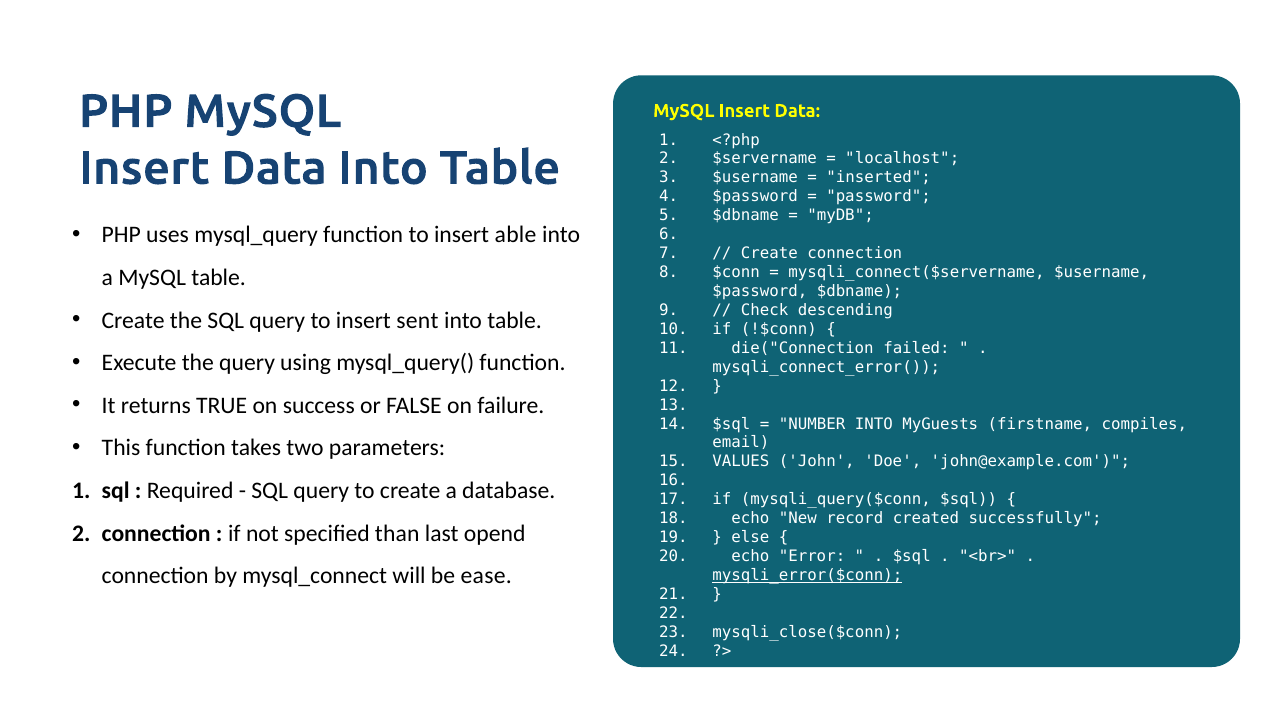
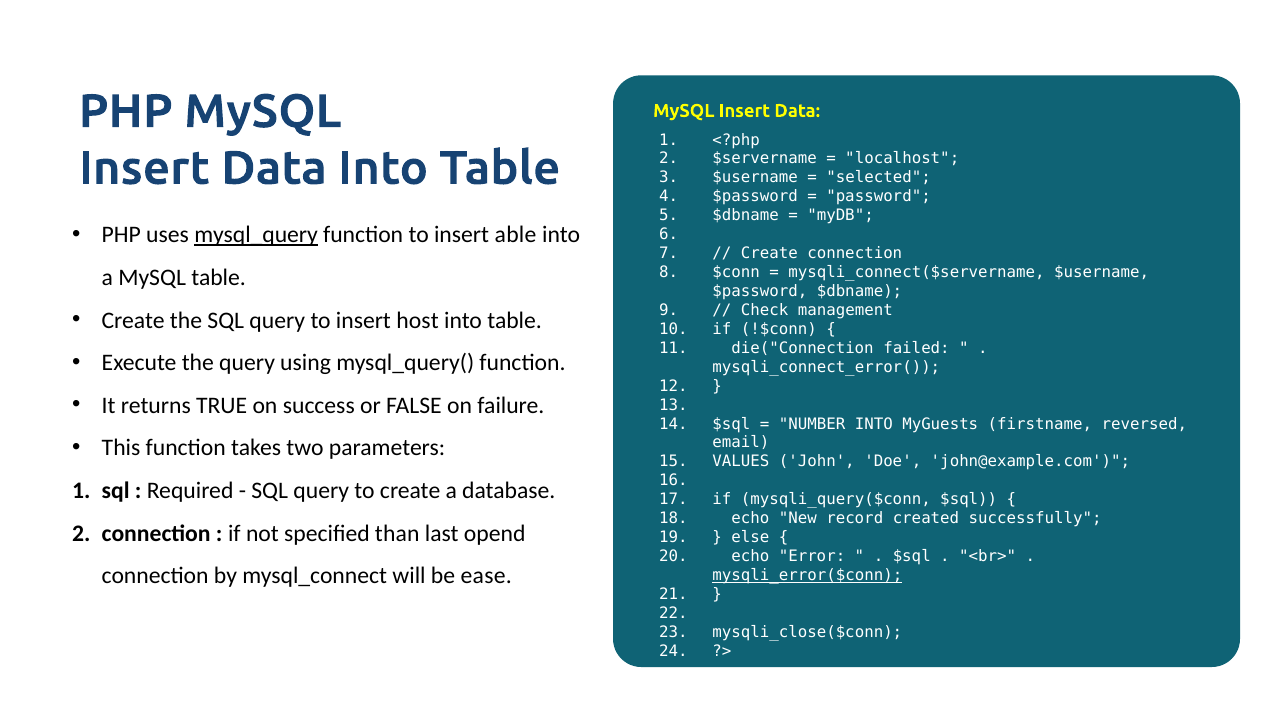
inserted: inserted -> selected
mysql_query underline: none -> present
descending: descending -> management
sent: sent -> host
compiles: compiles -> reversed
